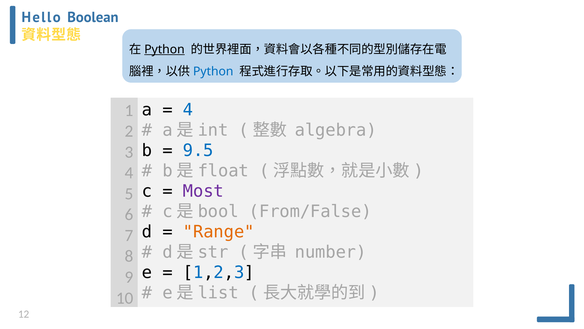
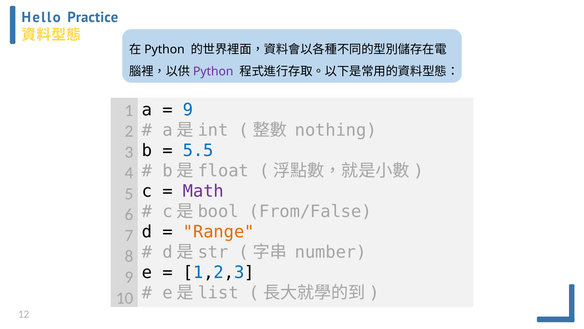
Boolean: Boolean -> Practice
Python at (164, 49) underline: present -> none
Python at (213, 71) colour: blue -> purple
4 at (188, 110): 4 -> 9
algebra: algebra -> nothing
9.5: 9.5 -> 5.5
Most: Most -> Math
